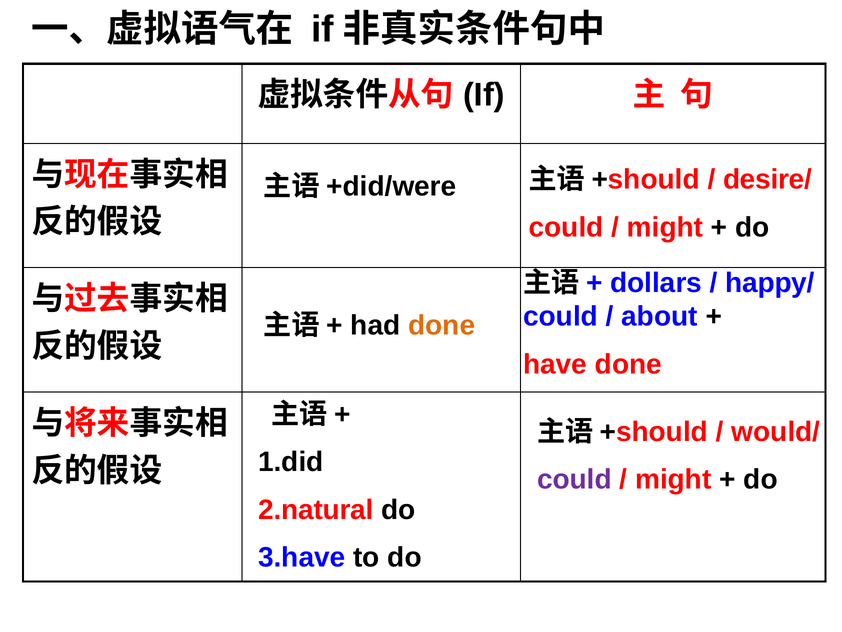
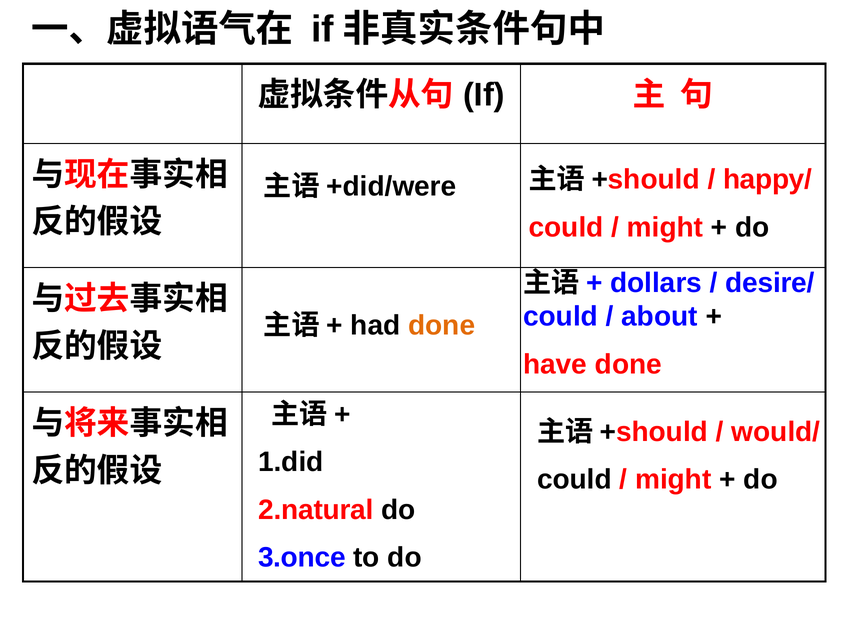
desire/: desire/ -> happy/
happy/: happy/ -> desire/
could at (574, 479) colour: purple -> black
3.have: 3.have -> 3.once
